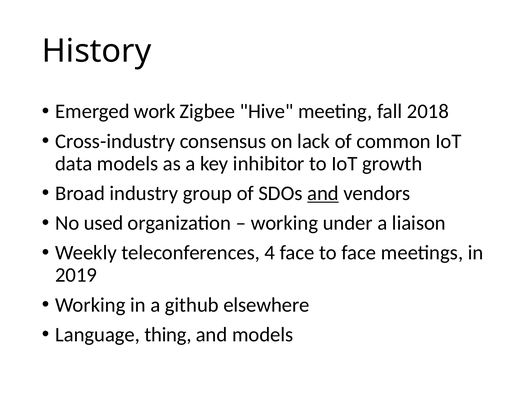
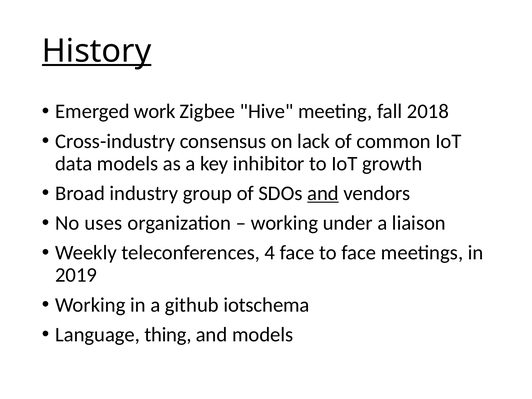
History underline: none -> present
used: used -> uses
elsewhere: elsewhere -> iotschema
